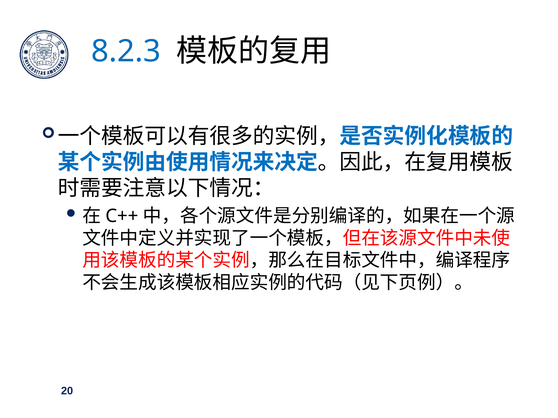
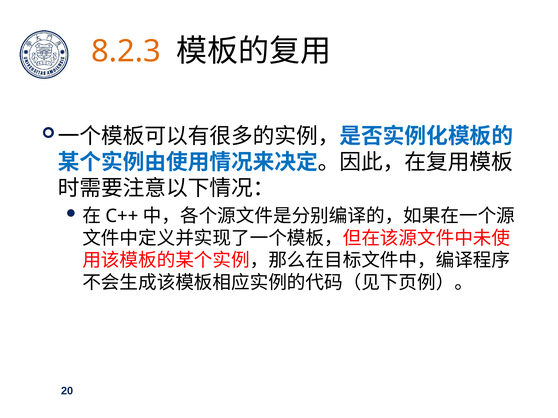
8.2.3 colour: blue -> orange
